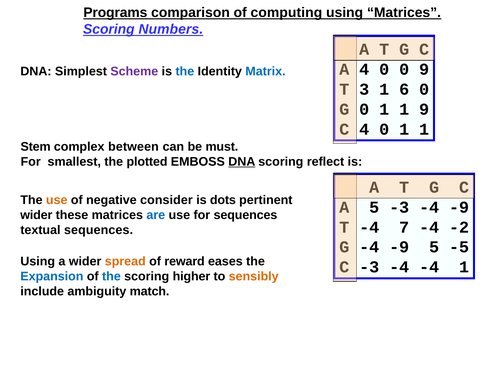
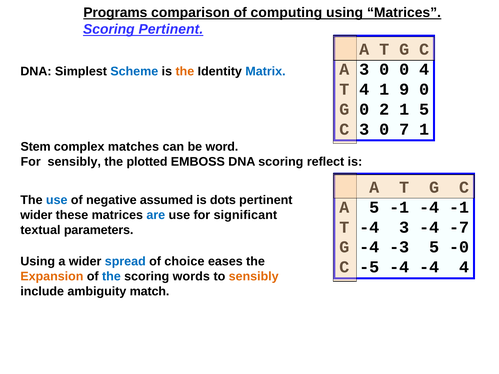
Scoring Numbers: Numbers -> Pertinent
4 at (364, 69): 4 -> 3
0 9: 9 -> 4
Scheme colour: purple -> blue
the at (185, 72) colour: blue -> orange
3 at (364, 89): 3 -> 4
6: 6 -> 9
1 at (384, 109): 1 -> 2
1 9: 9 -> 5
4 at (364, 129): 4 -> 3
1 at (404, 129): 1 -> 7
between: between -> matches
must: must -> word
For smallest: smallest -> sensibly
DNA at (242, 162) underline: present -> none
use at (57, 200) colour: orange -> blue
consider: consider -> assumed
5 -3: -3 -> -1
-9 at (459, 207): -9 -> -1
for sequences: sequences -> significant
-4 7: 7 -> 3
-2: -2 -> -7
textual sequences: sequences -> parameters
-9 at (399, 247): -9 -> -3
-5: -5 -> -0
spread colour: orange -> blue
reward: reward -> choice
-3 at (369, 267): -3 -> -5
-4 1: 1 -> 4
Expansion colour: blue -> orange
higher: higher -> words
